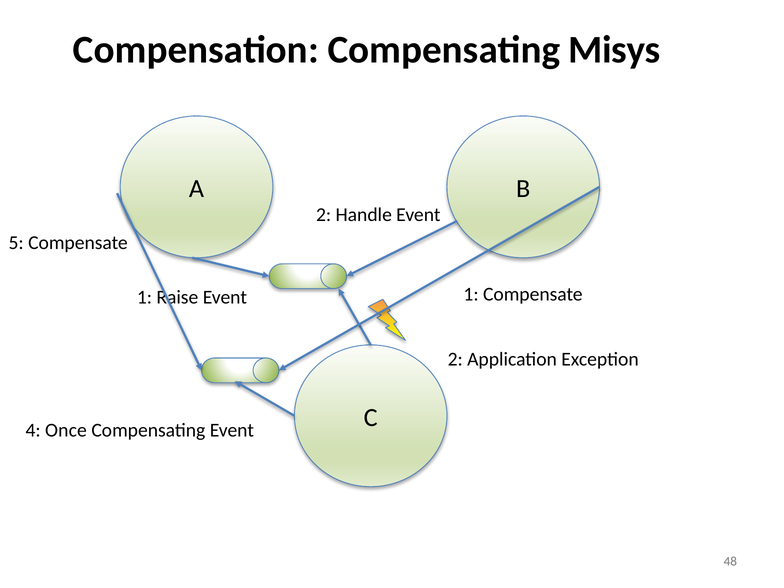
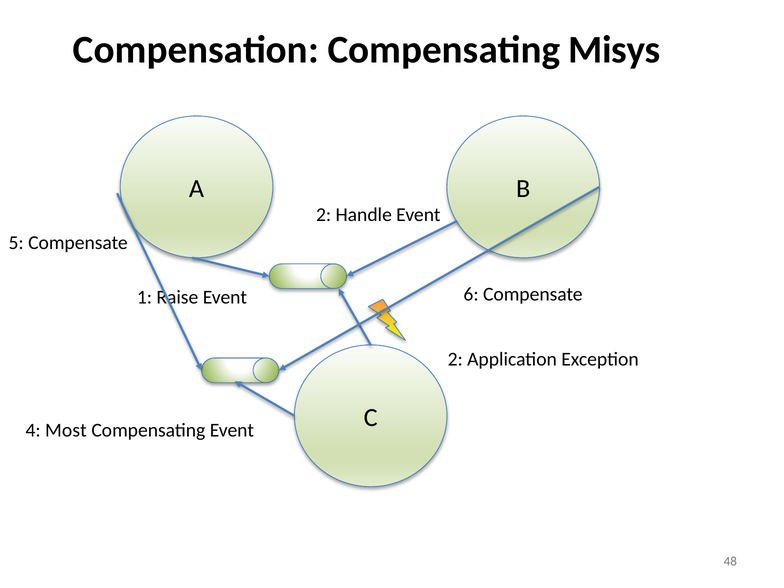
1 at (471, 294): 1 -> 6
Once: Once -> Most
